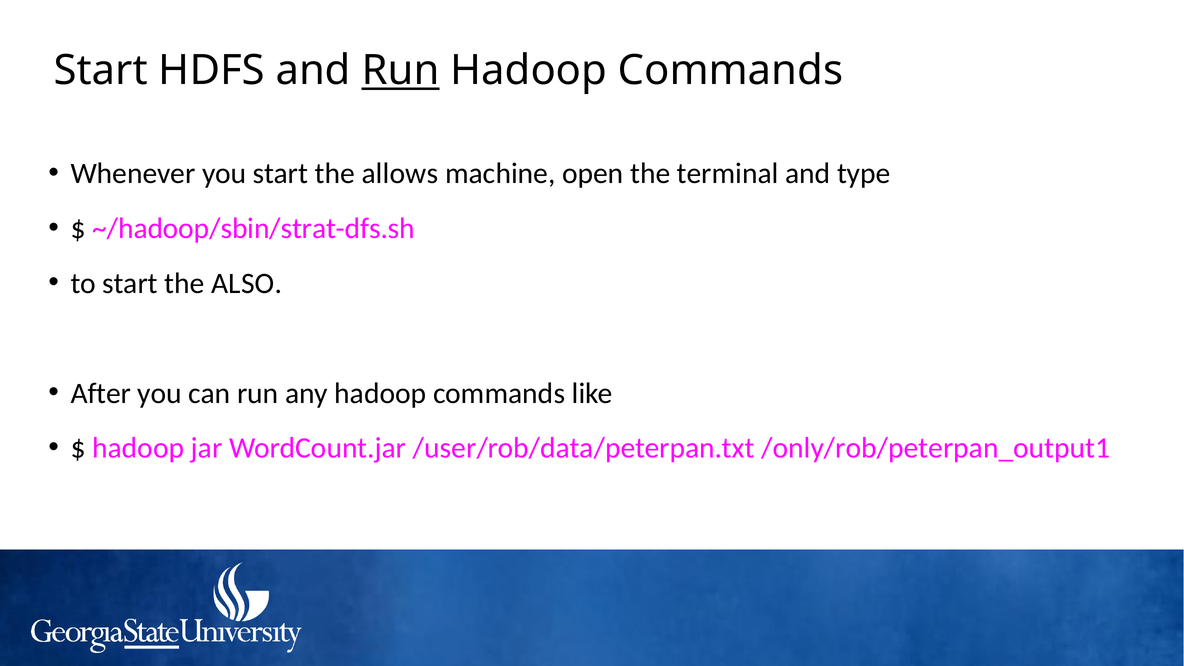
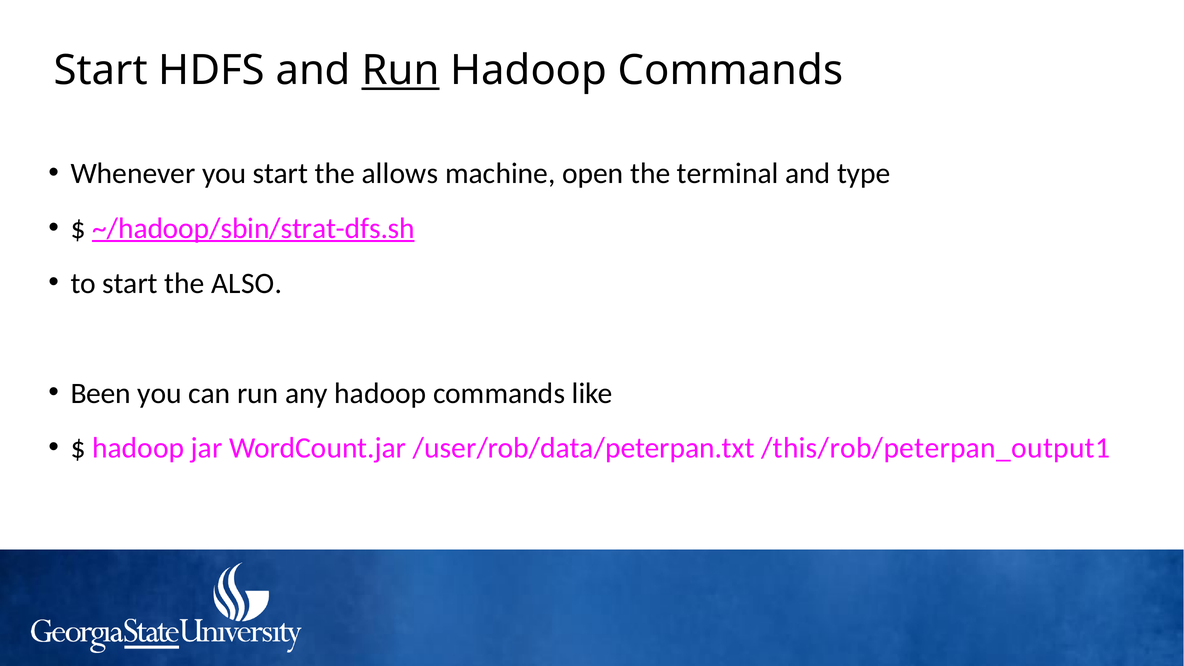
~/hadoop/sbin/strat-dfs.sh underline: none -> present
After: After -> Been
/only/rob/peterpan_output1: /only/rob/peterpan_output1 -> /this/rob/peterpan_output1
